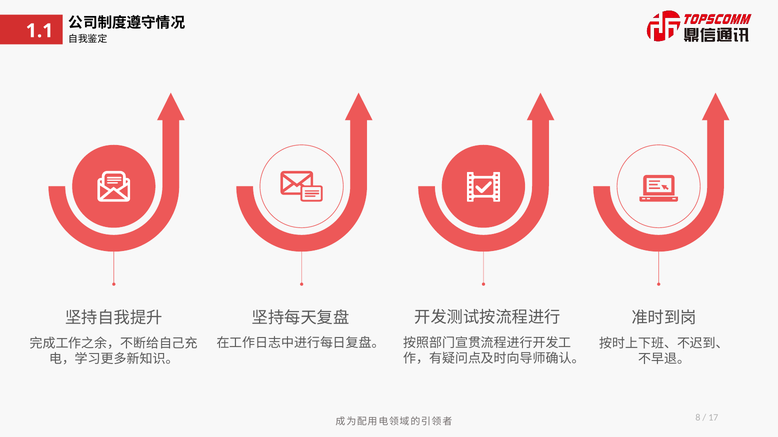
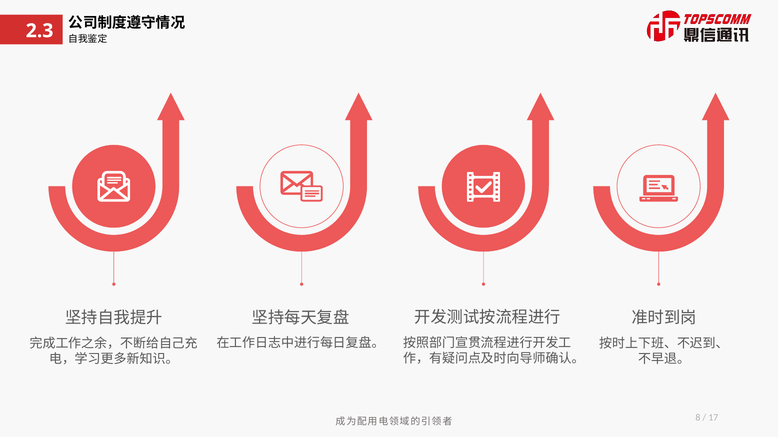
1.1: 1.1 -> 2.3
